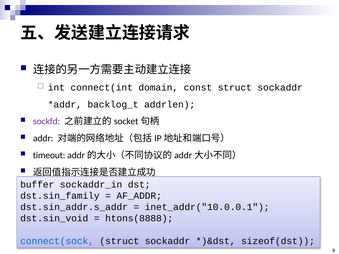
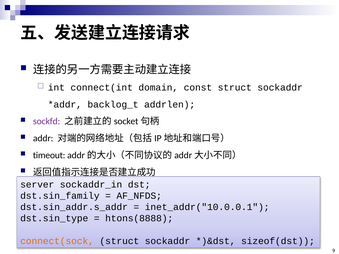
buffer: buffer -> server
AF_ADDR: AF_ADDR -> AF_NFDS
dst.sin_void: dst.sin_void -> dst.sin_type
connect(sock colour: blue -> orange
